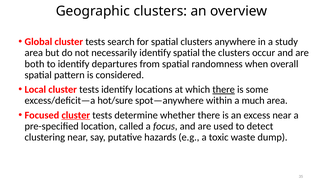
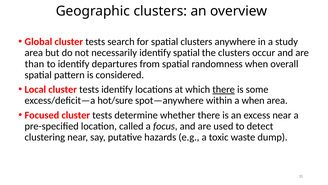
both: both -> than
a much: much -> when
cluster at (76, 115) underline: present -> none
